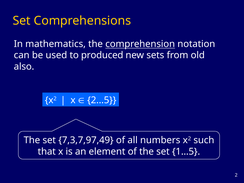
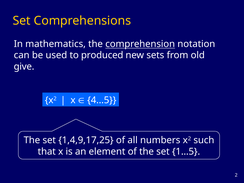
also: also -> give
2...5: 2...5 -> 4...5
7,3,7,97,49: 7,3,7,97,49 -> 1,4,9,17,25
